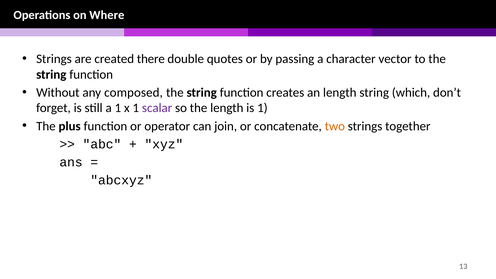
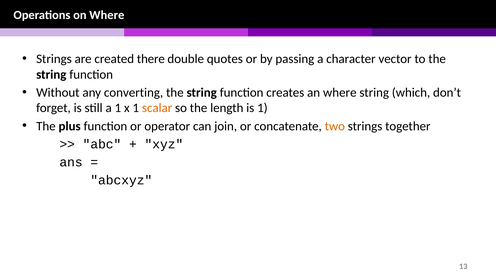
composed: composed -> converting
an length: length -> where
scalar colour: purple -> orange
